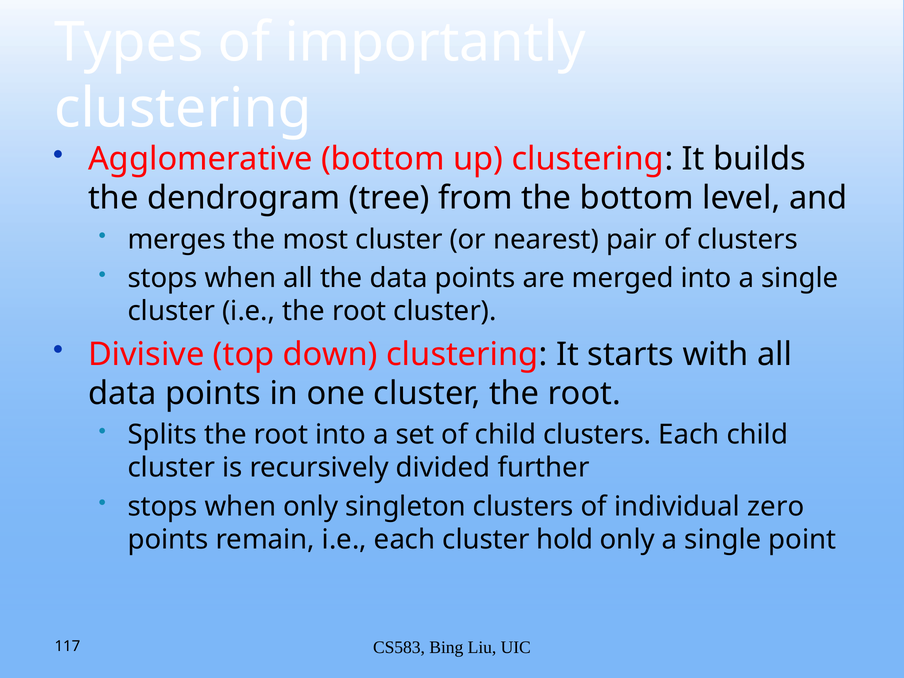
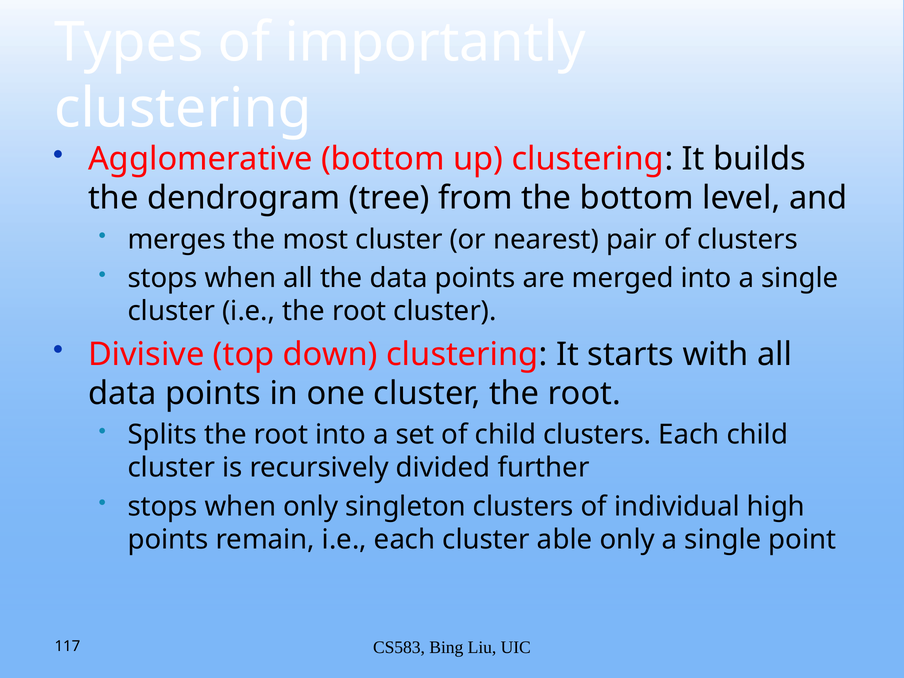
zero: zero -> high
hold: hold -> able
